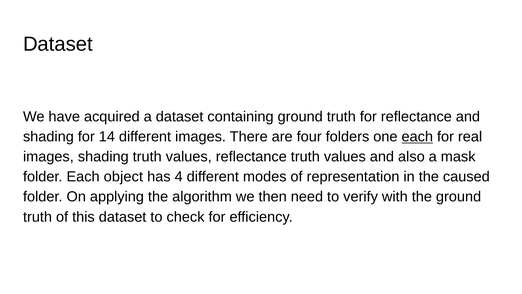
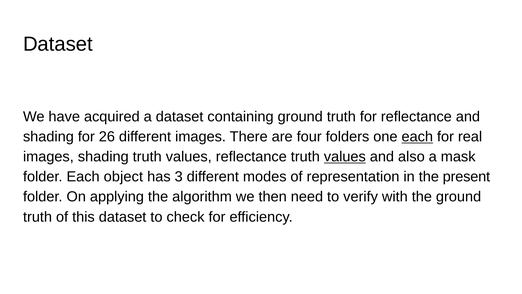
14: 14 -> 26
values at (345, 157) underline: none -> present
4: 4 -> 3
caused: caused -> present
